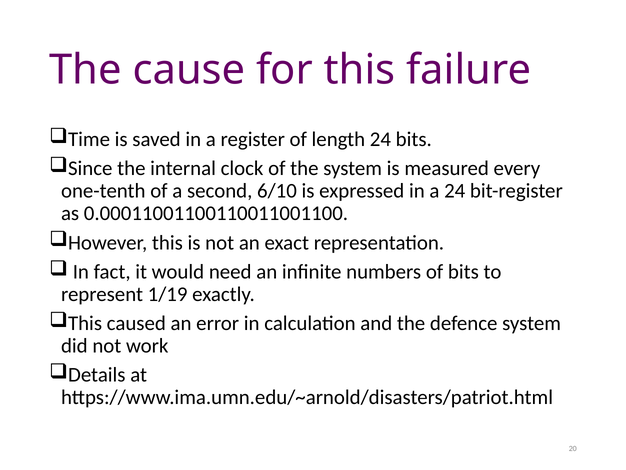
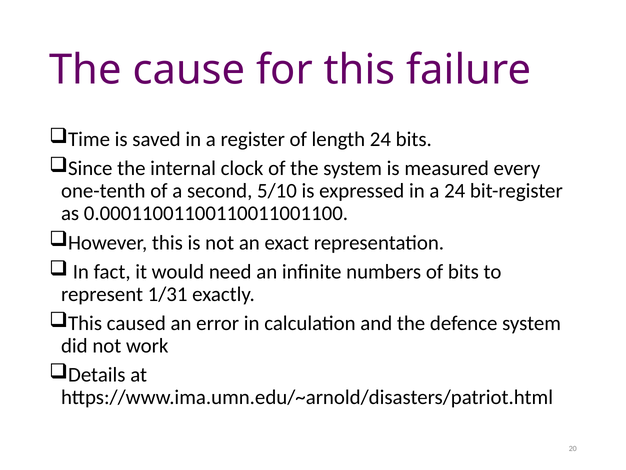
6/10: 6/10 -> 5/10
1/19: 1/19 -> 1/31
